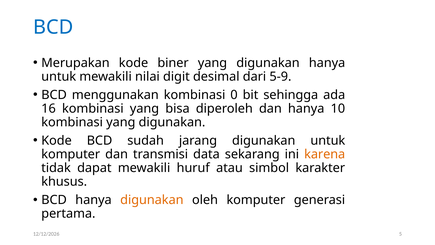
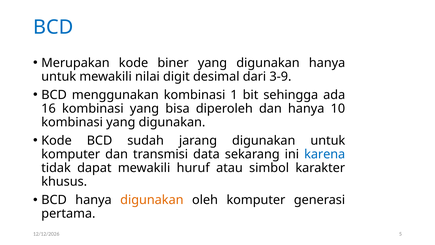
5-9: 5-9 -> 3-9
0: 0 -> 1
karena colour: orange -> blue
